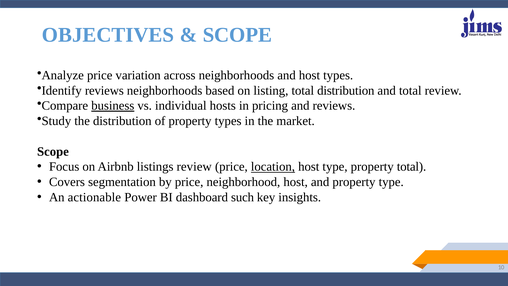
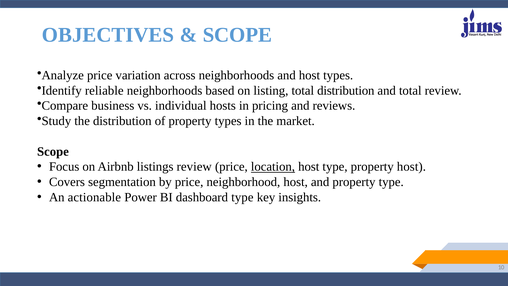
Identify reviews: reviews -> reliable
business underline: present -> none
property total: total -> host
dashboard such: such -> type
